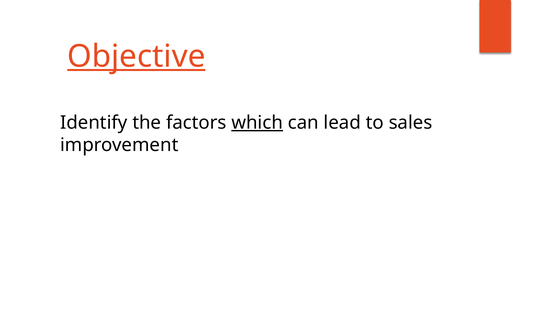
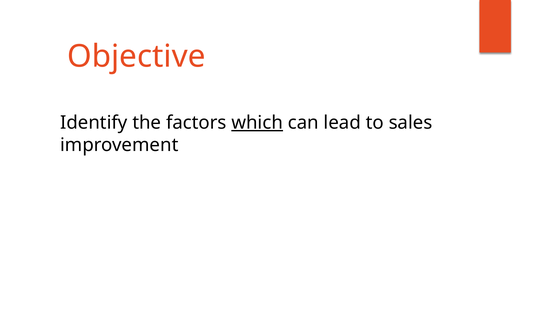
Objective underline: present -> none
